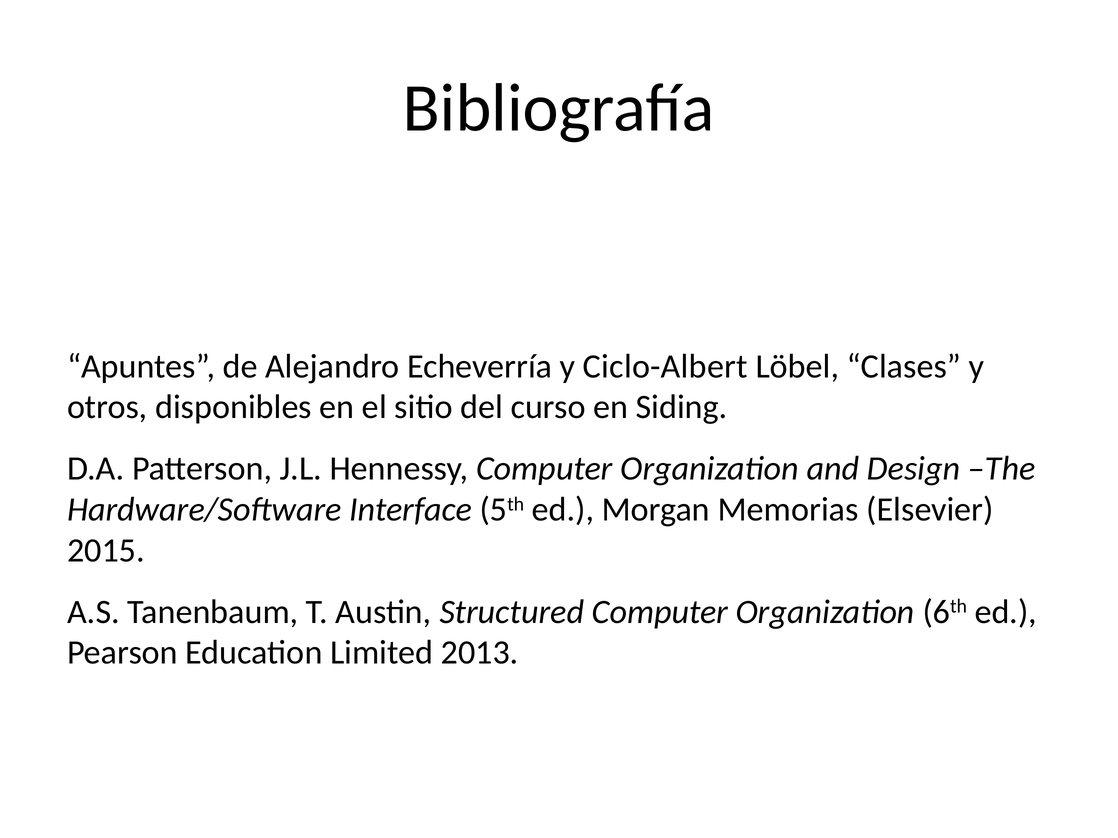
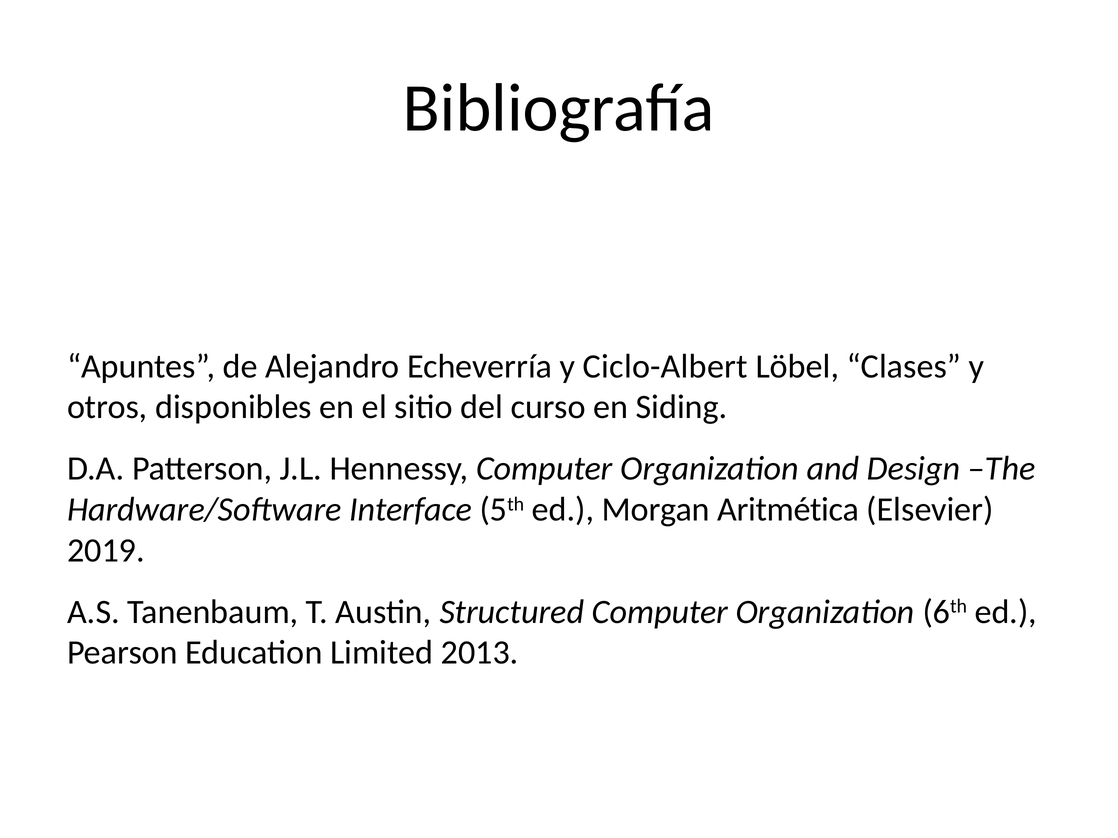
Memorias: Memorias -> Aritmética
2015: 2015 -> 2019
